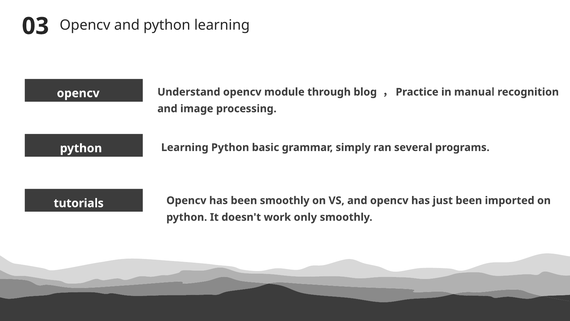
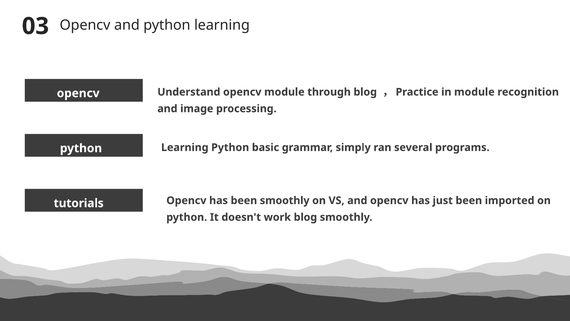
in manual: manual -> module
work only: only -> blog
